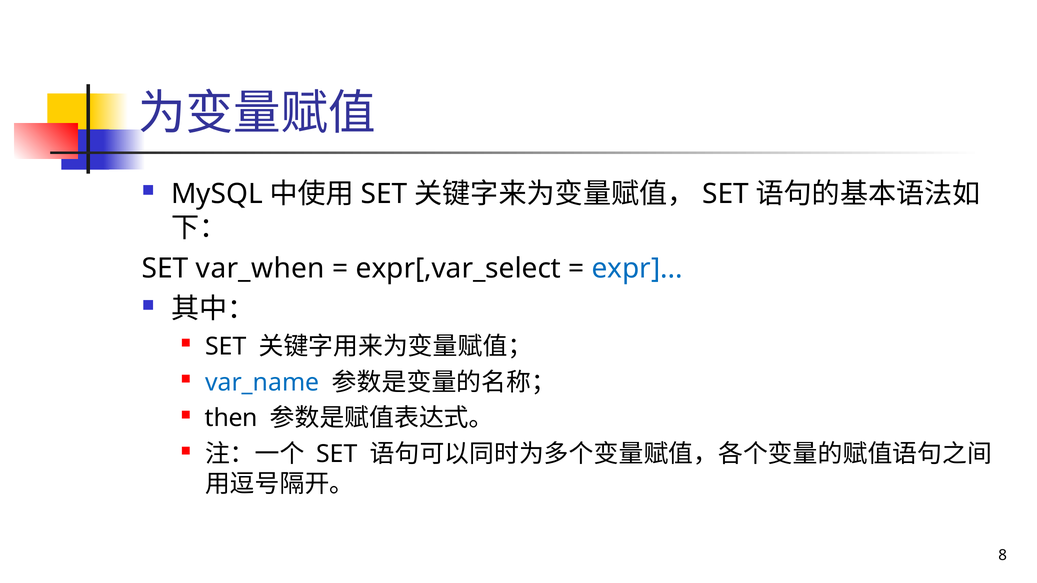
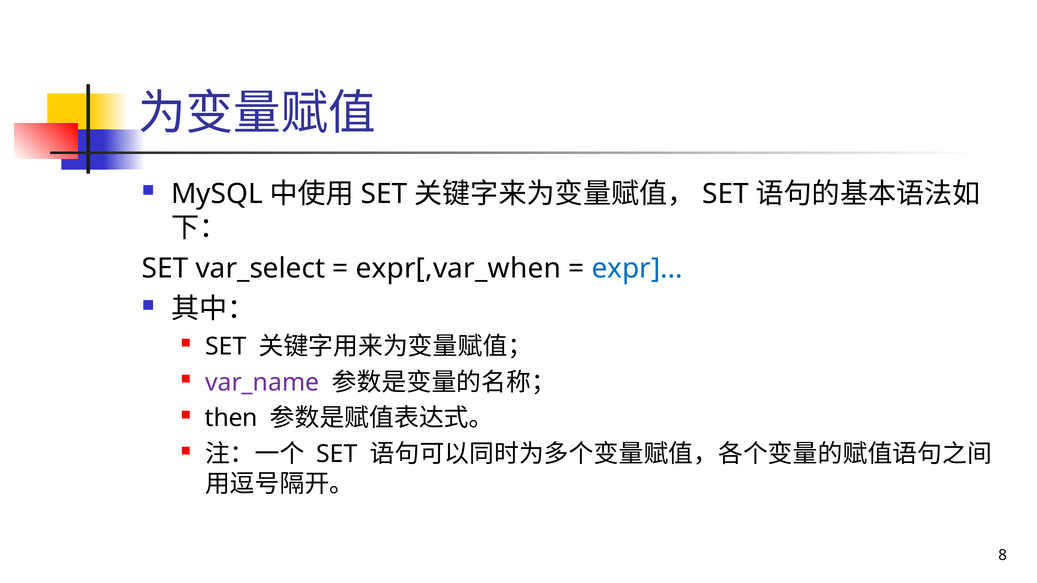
var_when: var_when -> var_select
expr[,var_select: expr[,var_select -> expr[,var_when
var_name colour: blue -> purple
